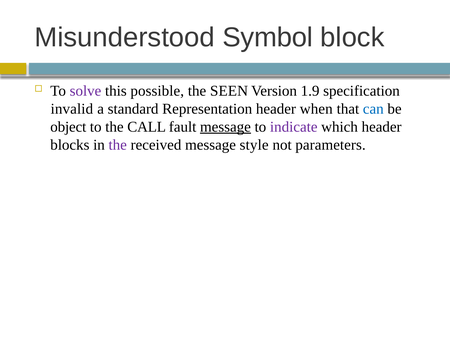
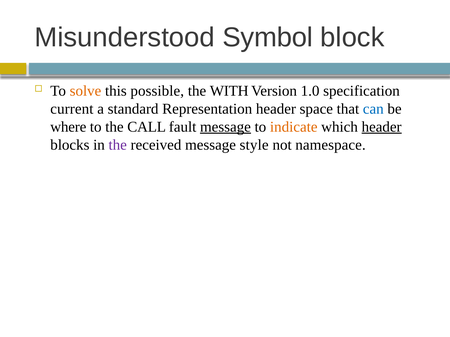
solve colour: purple -> orange
SEEN: SEEN -> WITH
1.9: 1.9 -> 1.0
invalid: invalid -> current
when: when -> space
object: object -> where
indicate colour: purple -> orange
header at (382, 127) underline: none -> present
parameters: parameters -> namespace
